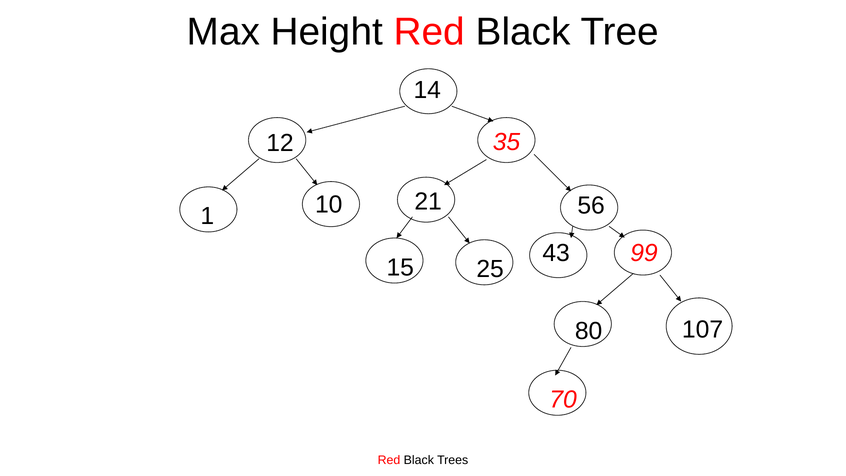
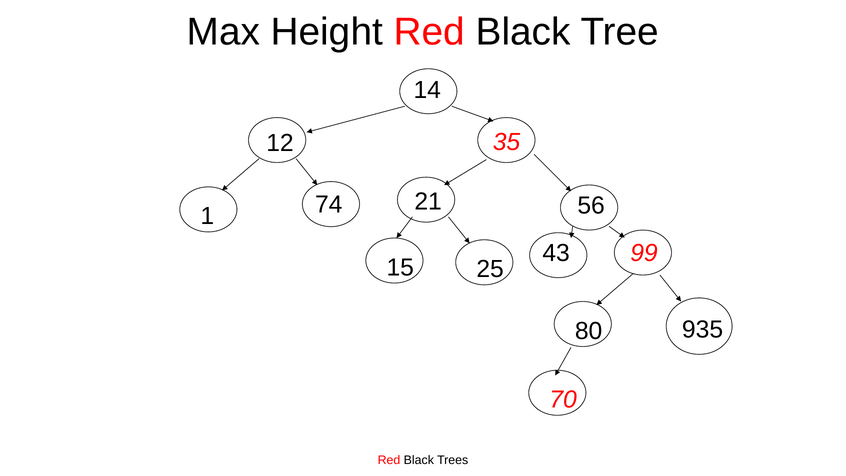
10: 10 -> 74
107: 107 -> 935
